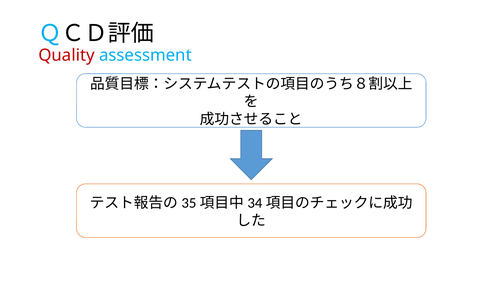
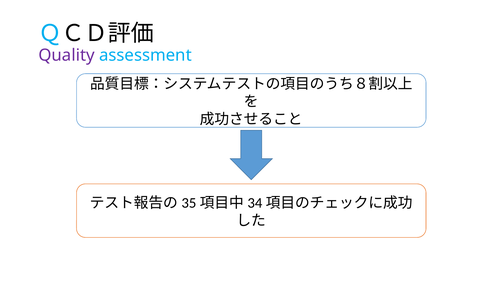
Quality colour: red -> purple
